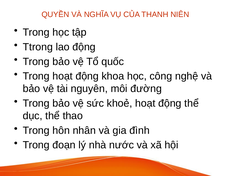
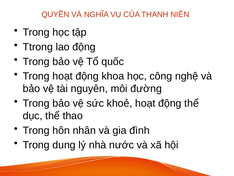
đoạn: đoạn -> dung
